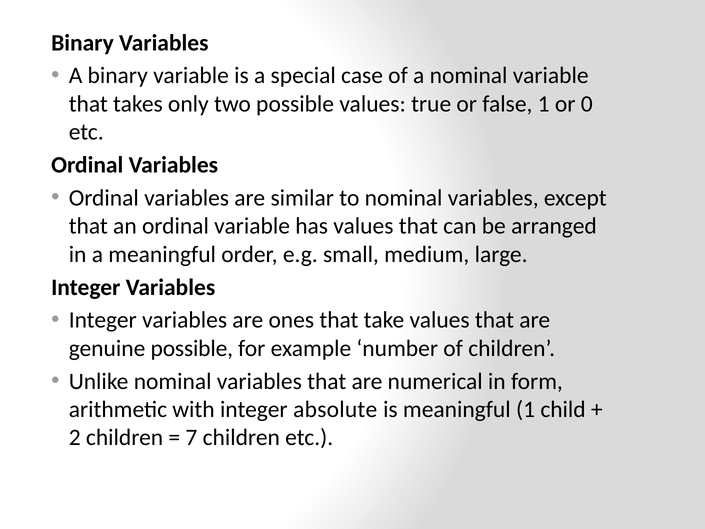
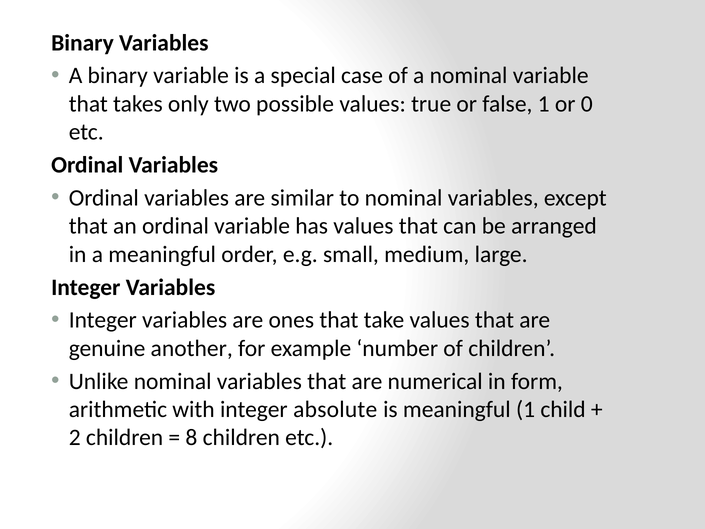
genuine possible: possible -> another
7: 7 -> 8
